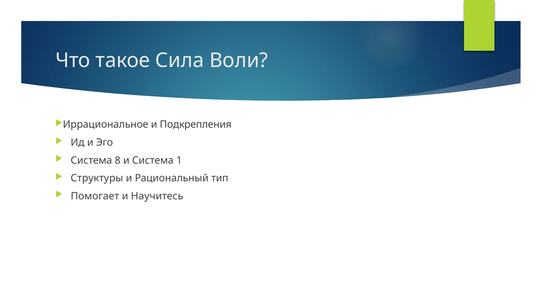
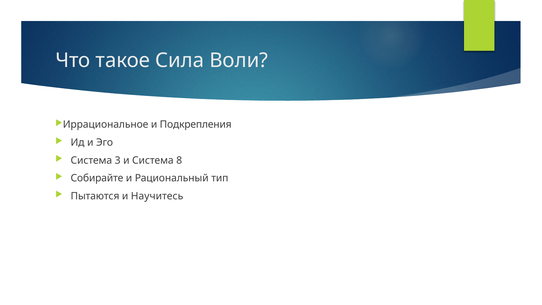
8: 8 -> 3
1: 1 -> 8
Структуры: Структуры -> Собирайте
Помогает: Помогает -> Пытаются
